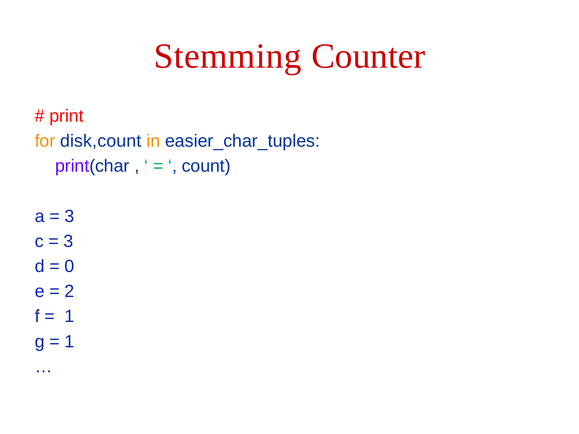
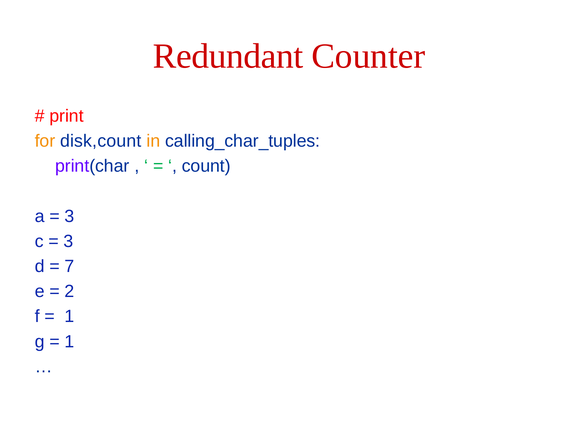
Stemming: Stemming -> Redundant
easier_char_tuples: easier_char_tuples -> calling_char_tuples
0: 0 -> 7
